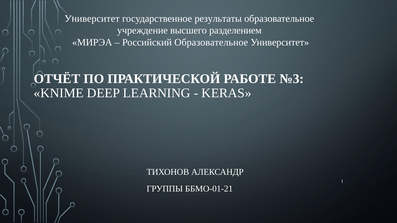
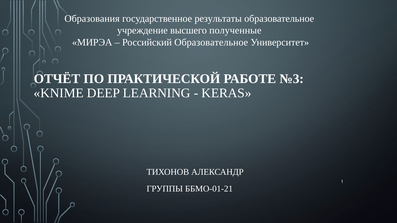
Университет at (92, 19): Университет -> Образования
разделением: разделением -> полученные
